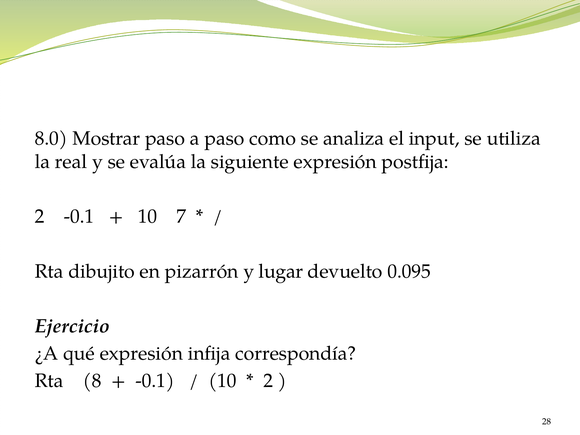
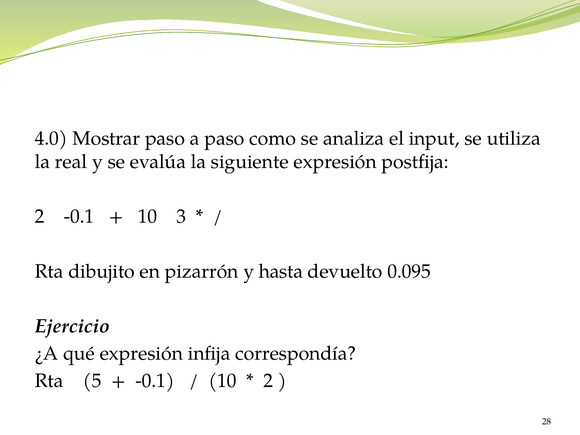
8.0: 8.0 -> 4.0
7: 7 -> 3
lugar: lugar -> hasta
8: 8 -> 5
